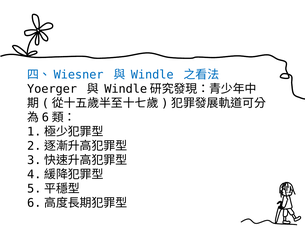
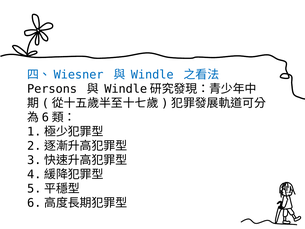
Yoerger: Yoerger -> Persons
